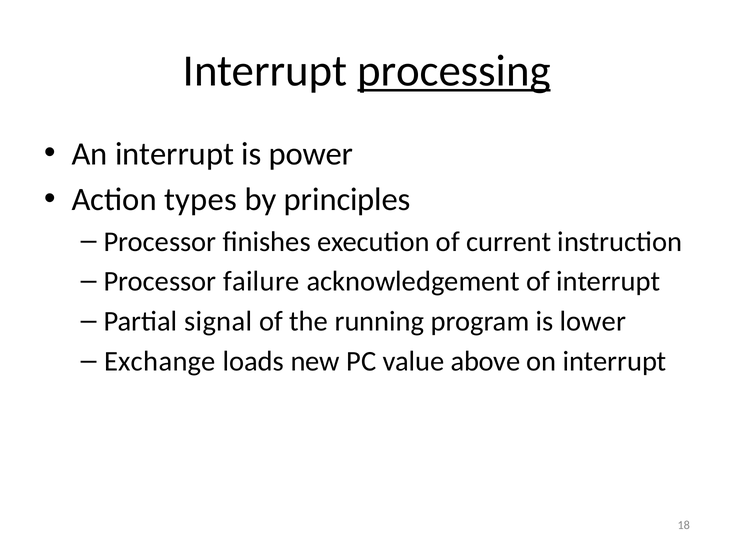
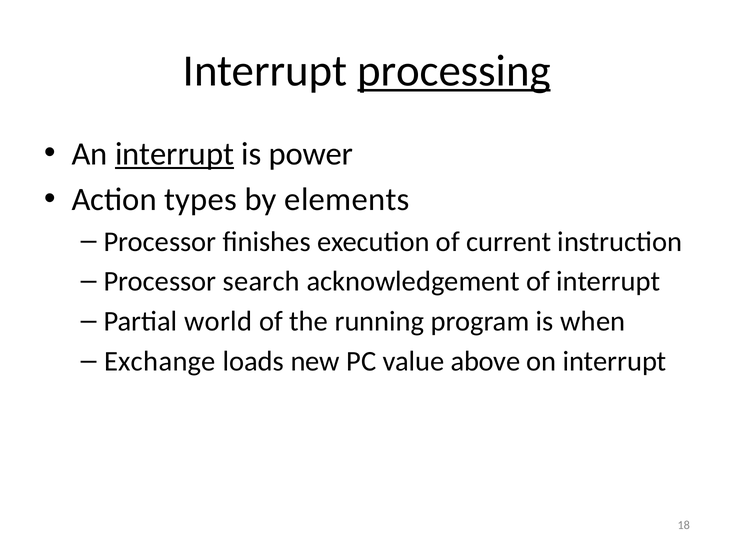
interrupt at (174, 154) underline: none -> present
principles: principles -> elements
failure: failure -> search
signal: signal -> world
lower: lower -> when
